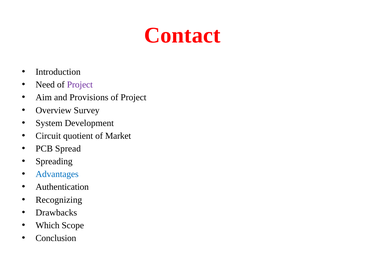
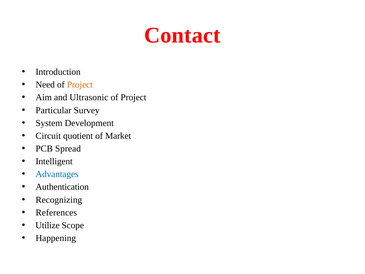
Project at (80, 85) colour: purple -> orange
Provisions: Provisions -> Ultrasonic
Overview: Overview -> Particular
Spreading: Spreading -> Intelligent
Drawbacks: Drawbacks -> References
Which: Which -> Utilize
Conclusion: Conclusion -> Happening
